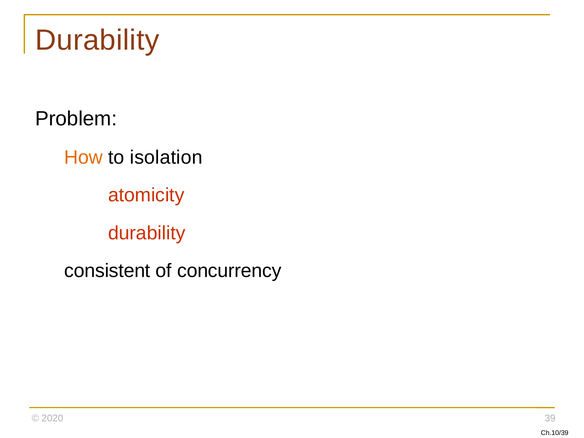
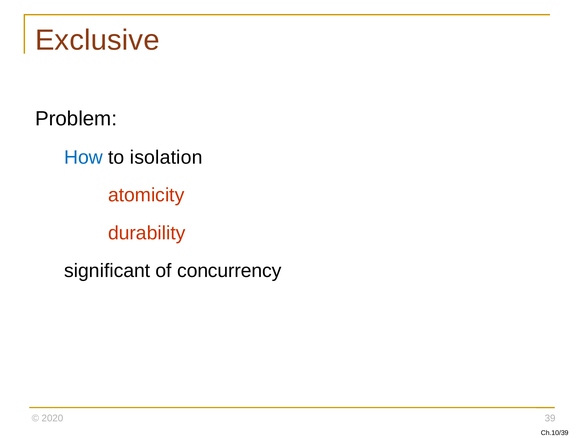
Durability at (97, 40): Durability -> Exclusive
How colour: orange -> blue
consistent: consistent -> significant
